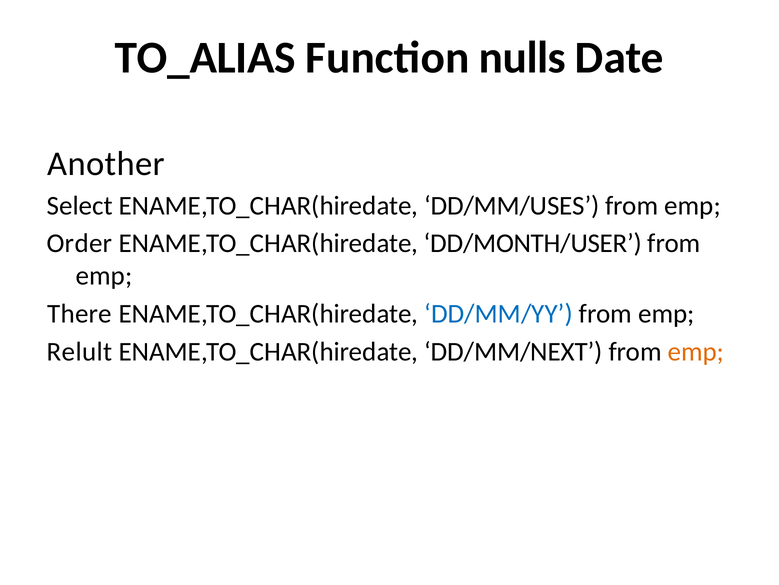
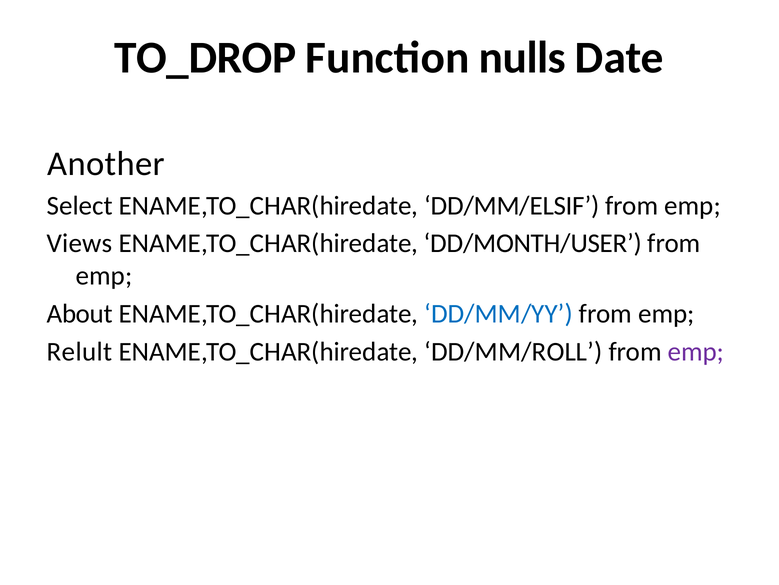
TO_ALIAS: TO_ALIAS -> TO_DROP
DD/MM/USES: DD/MM/USES -> DD/MM/ELSIF
Order: Order -> Views
There: There -> About
DD/MM/NEXT: DD/MM/NEXT -> DD/MM/ROLL
emp at (696, 351) colour: orange -> purple
